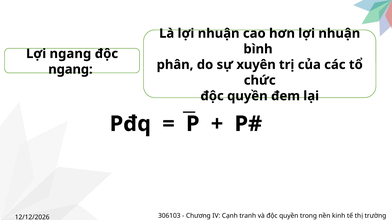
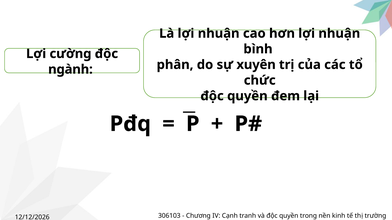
Lợi ngang: ngang -> cường
ngang at (70, 70): ngang -> ngành
